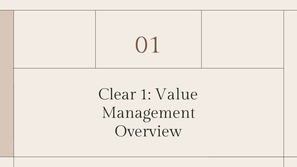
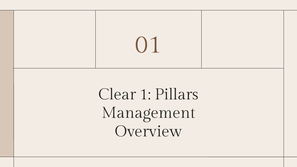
Value: Value -> Pillars
